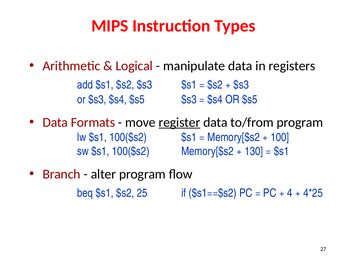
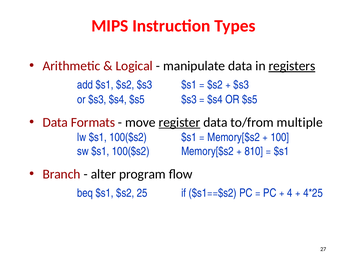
registers underline: none -> present
to/from program: program -> multiple
130: 130 -> 810
